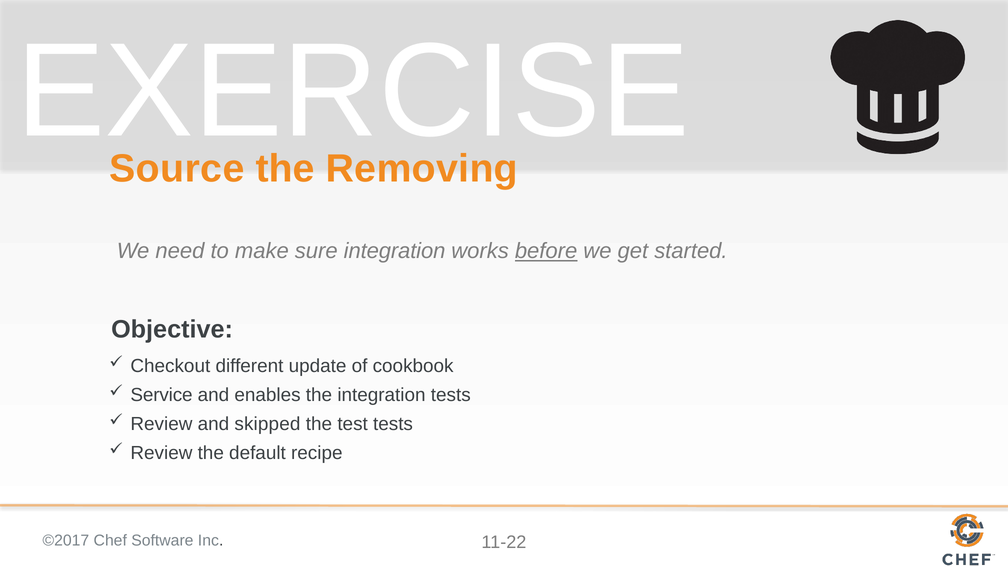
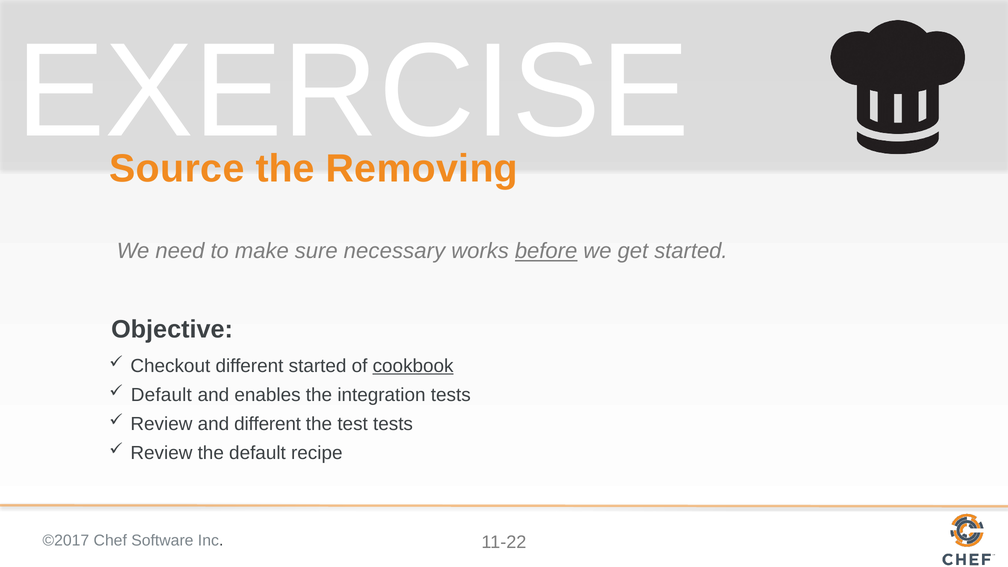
sure integration: integration -> necessary
different update: update -> started
cookbook underline: none -> present
Service at (162, 395): Service -> Default
and skipped: skipped -> different
